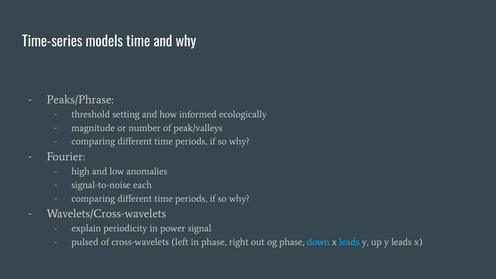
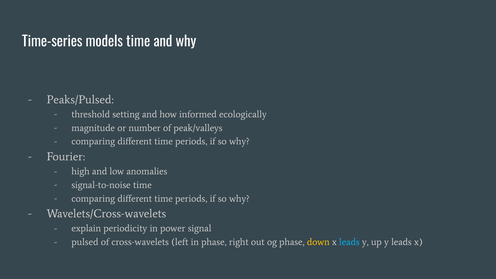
Peaks/Phrase: Peaks/Phrase -> Peaks/Pulsed
signal-to-noise each: each -> time
down colour: light blue -> yellow
